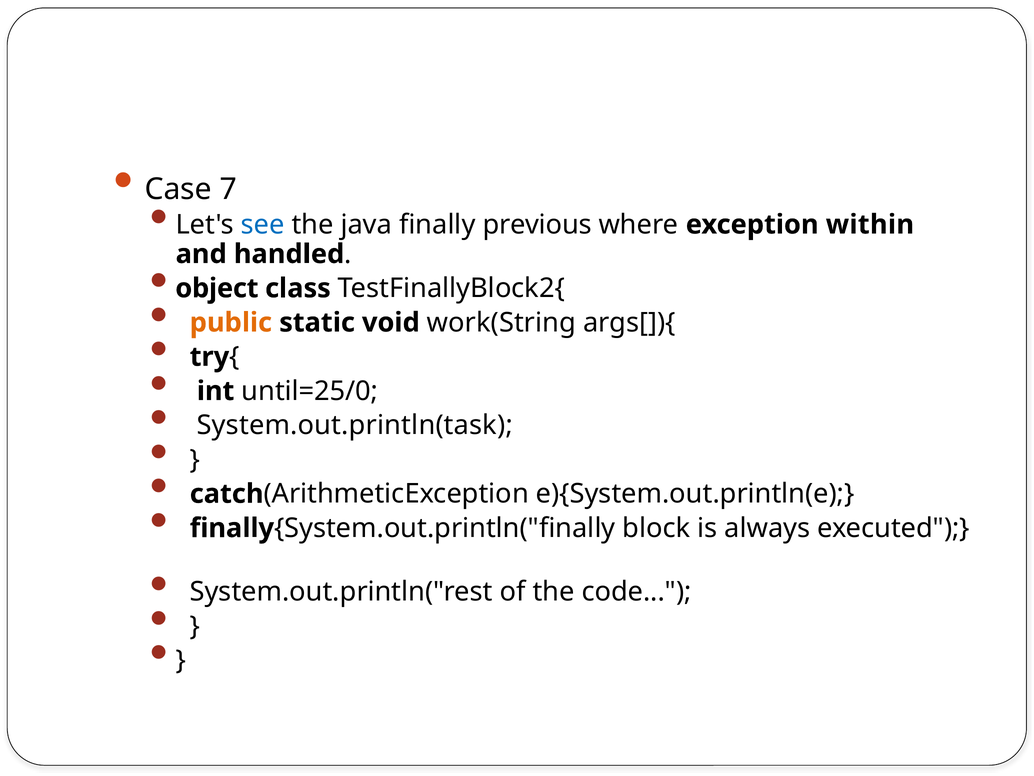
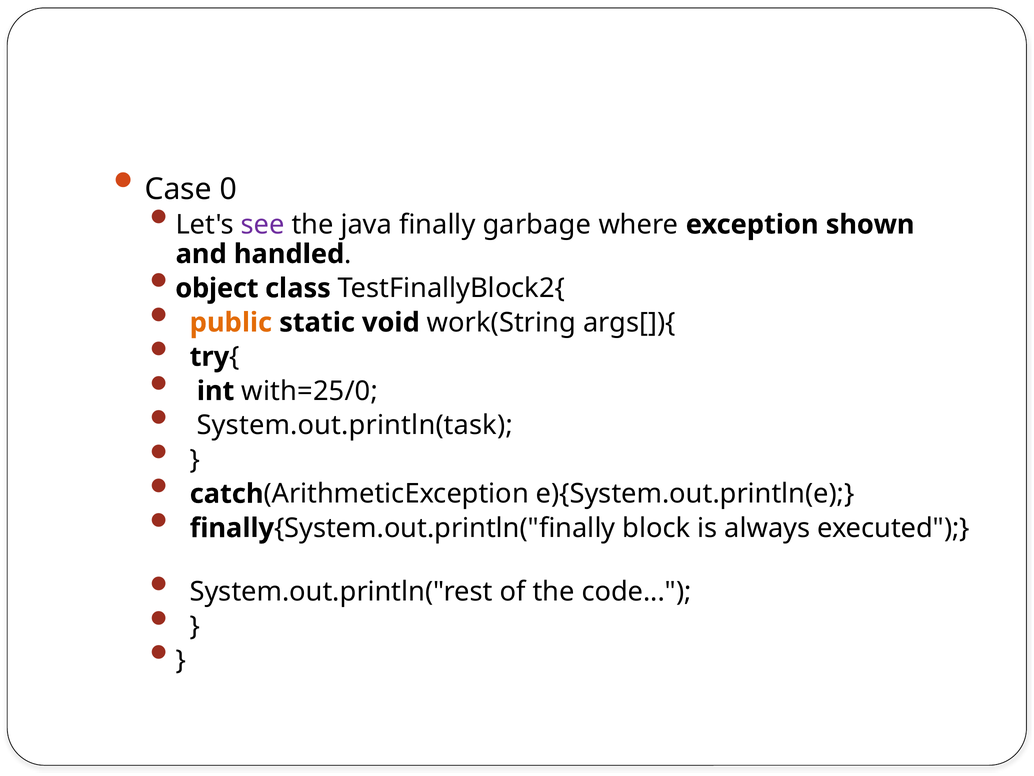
7: 7 -> 0
see colour: blue -> purple
previous: previous -> garbage
within: within -> shown
until=25/0: until=25/0 -> with=25/0
